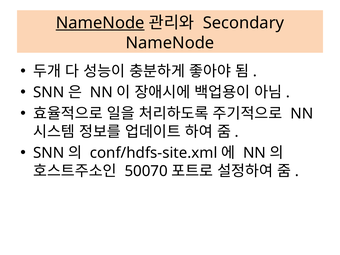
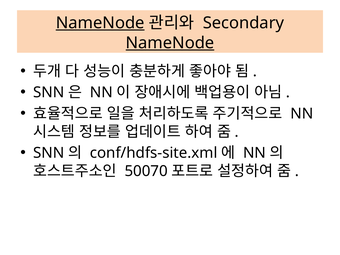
NameNode at (170, 43) underline: none -> present
